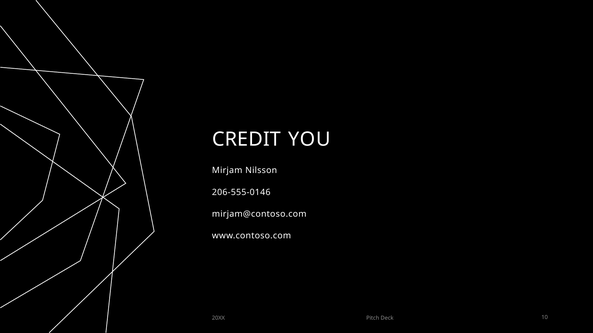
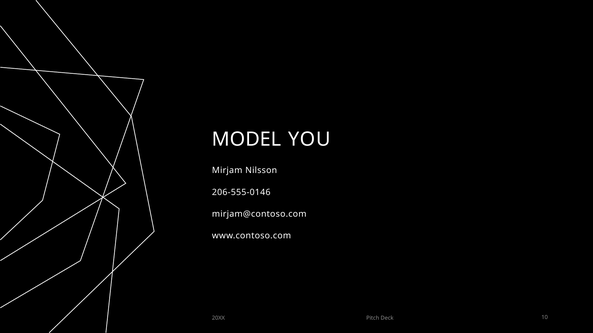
CREDIT: CREDIT -> MODEL
